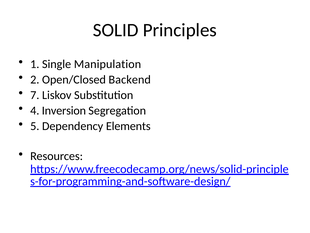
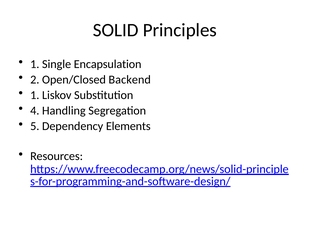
Manipulation: Manipulation -> Encapsulation
7 at (35, 95): 7 -> 1
Inversion: Inversion -> Handling
